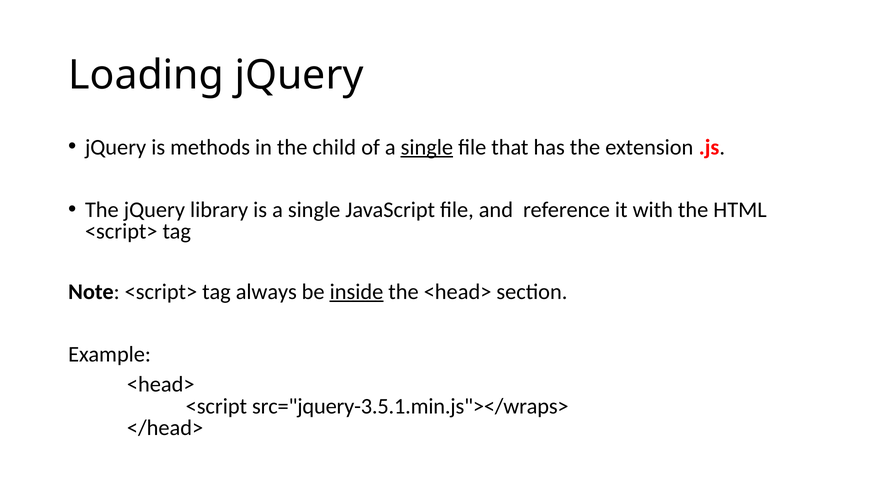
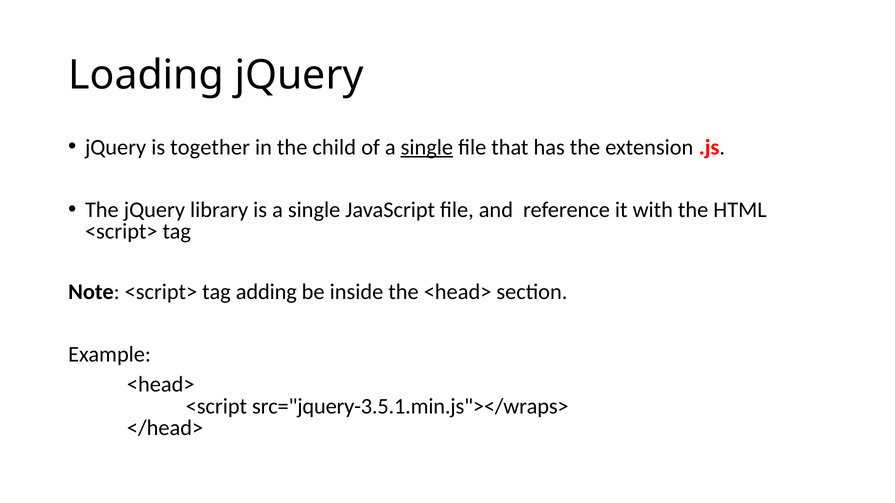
methods: methods -> together
always: always -> adding
inside underline: present -> none
